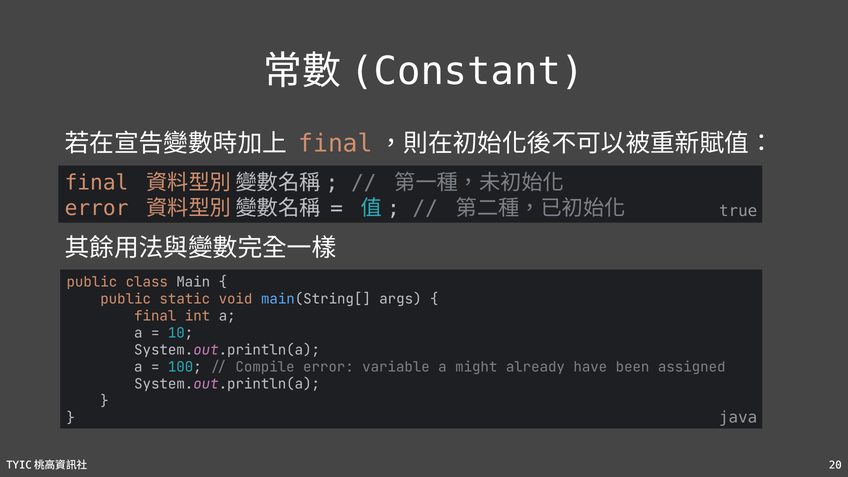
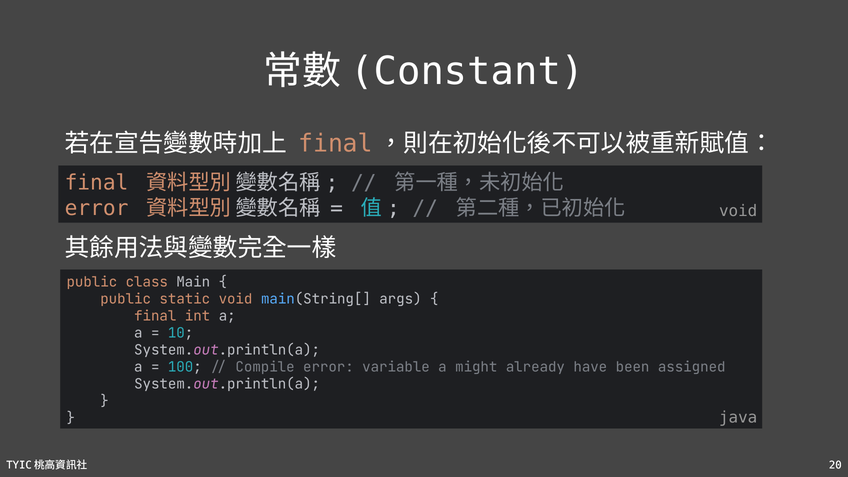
true at (738, 211): true -> void
